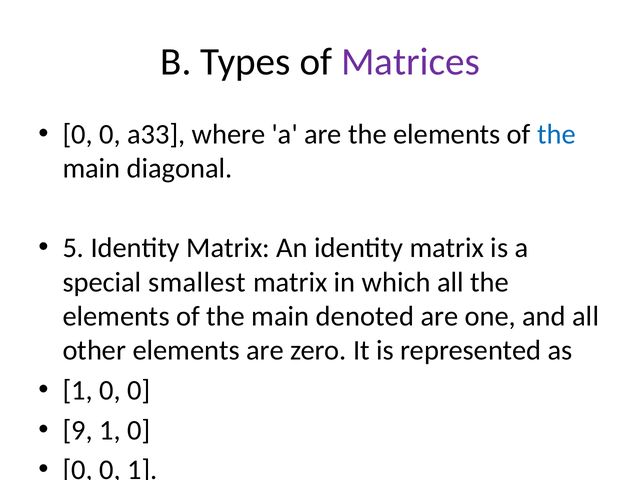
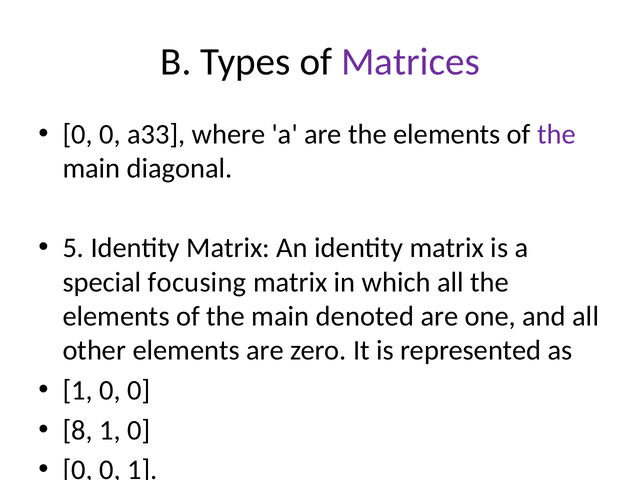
the at (556, 134) colour: blue -> purple
smallest: smallest -> focusing
9: 9 -> 8
